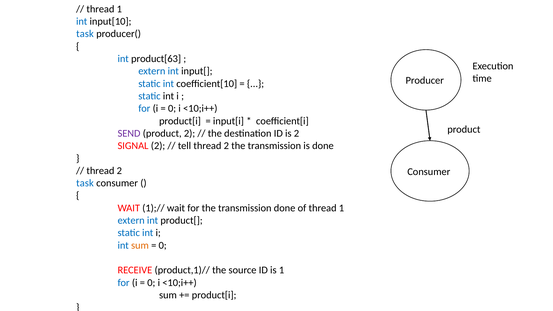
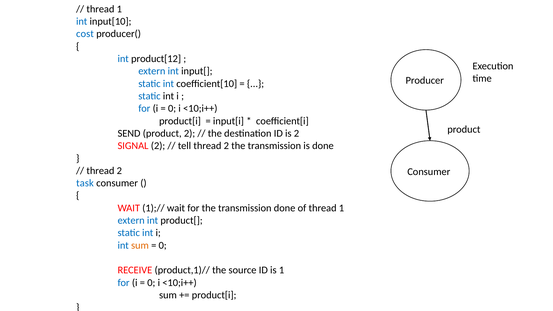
task at (85, 34): task -> cost
product[63: product[63 -> product[12
SEND colour: purple -> black
